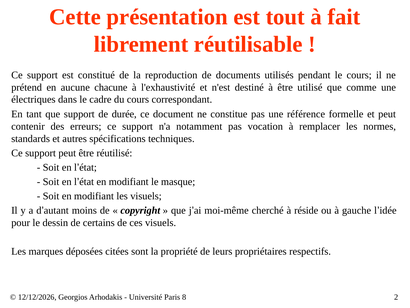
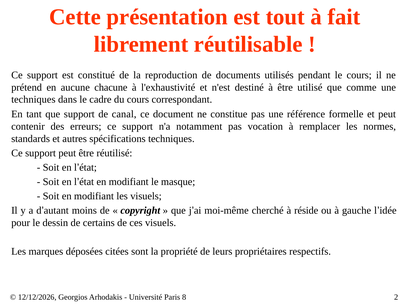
électriques at (33, 99): électriques -> techniques
durée: durée -> canal
